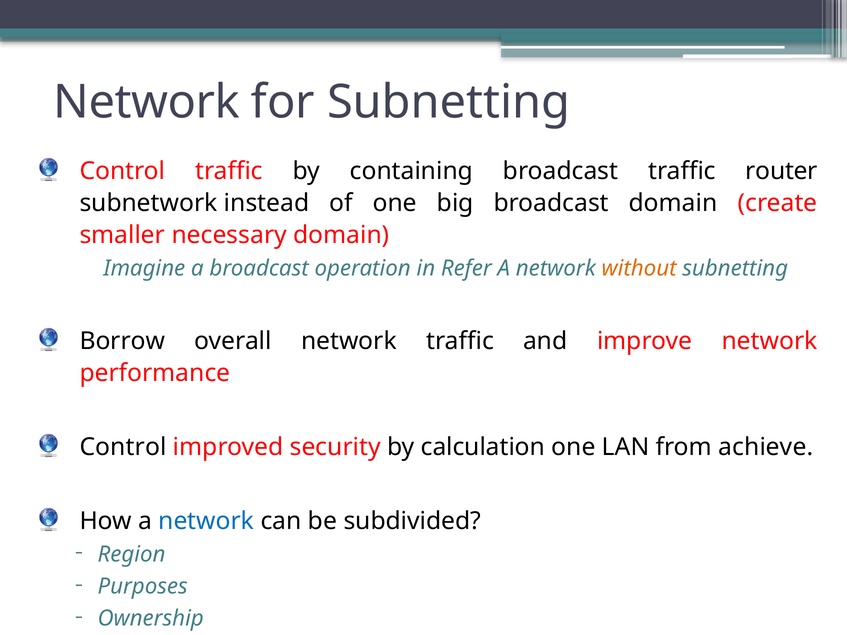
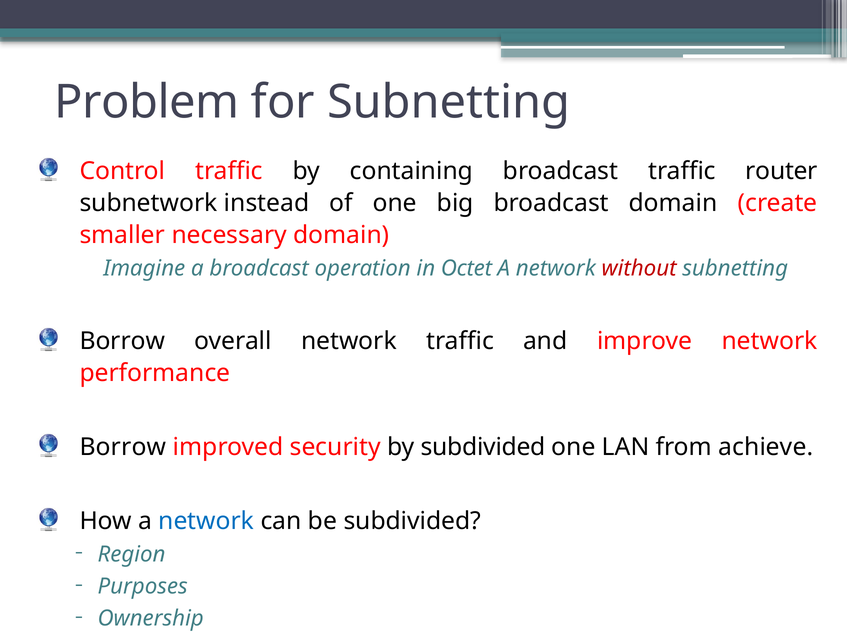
Network at (147, 102): Network -> Problem
Refer: Refer -> Octet
without colour: orange -> red
Control at (123, 447): Control -> Borrow
by calculation: calculation -> subdivided
